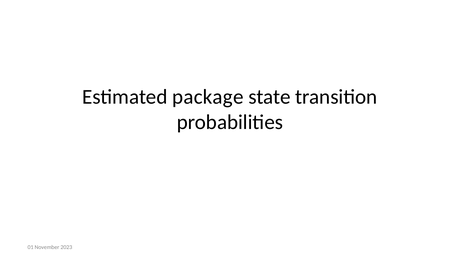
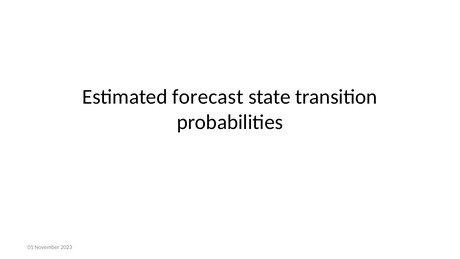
package: package -> forecast
